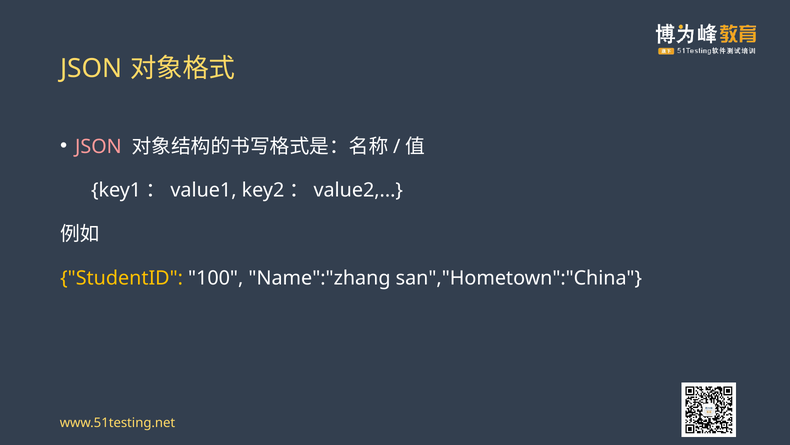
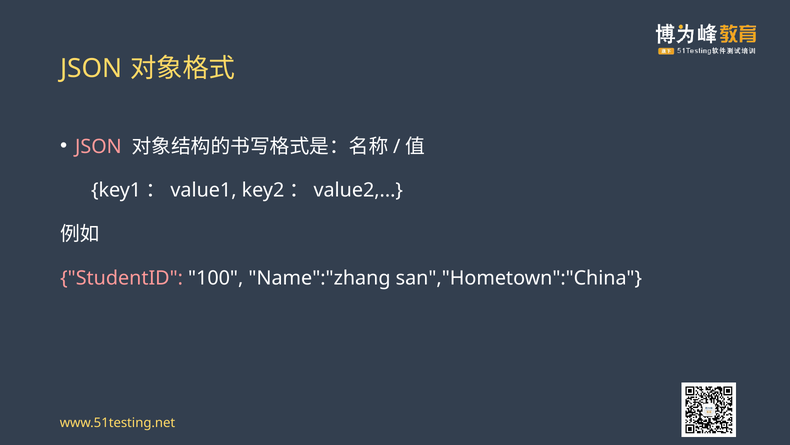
StudentID colour: yellow -> pink
